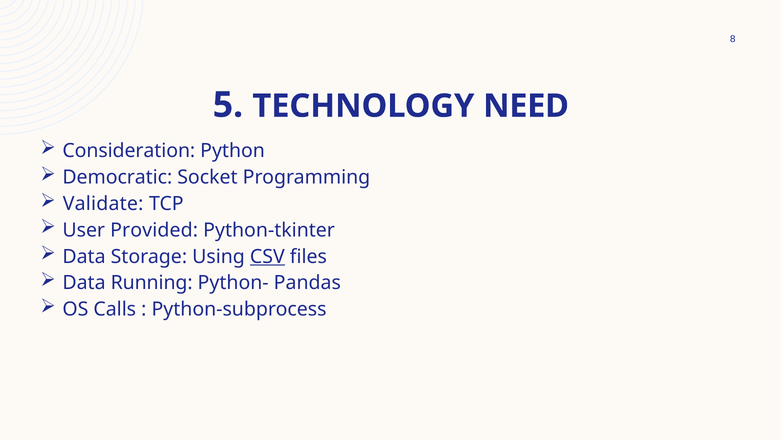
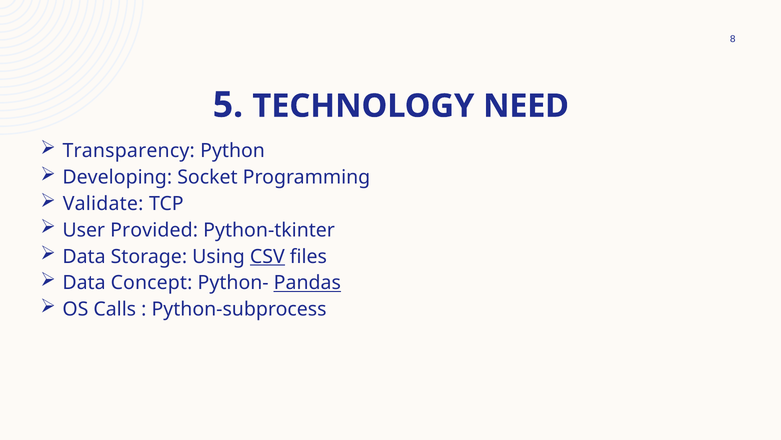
Consideration: Consideration -> Transparency
Democratic: Democratic -> Developing
Running: Running -> Concept
Pandas underline: none -> present
